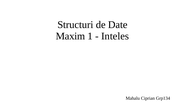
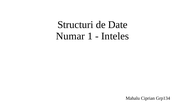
Maxim: Maxim -> Numar
